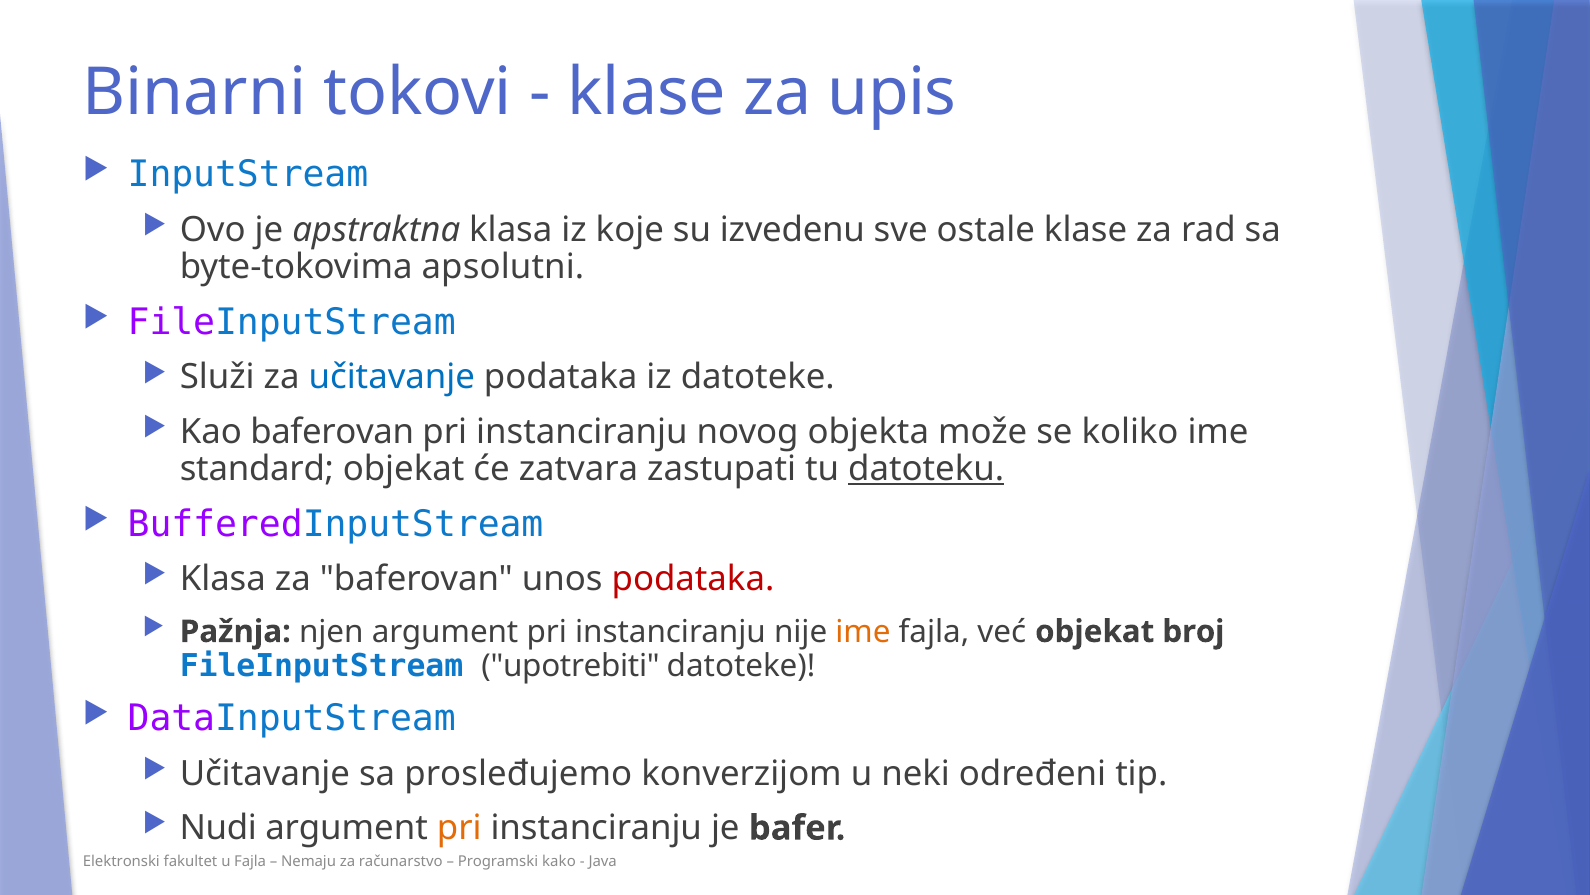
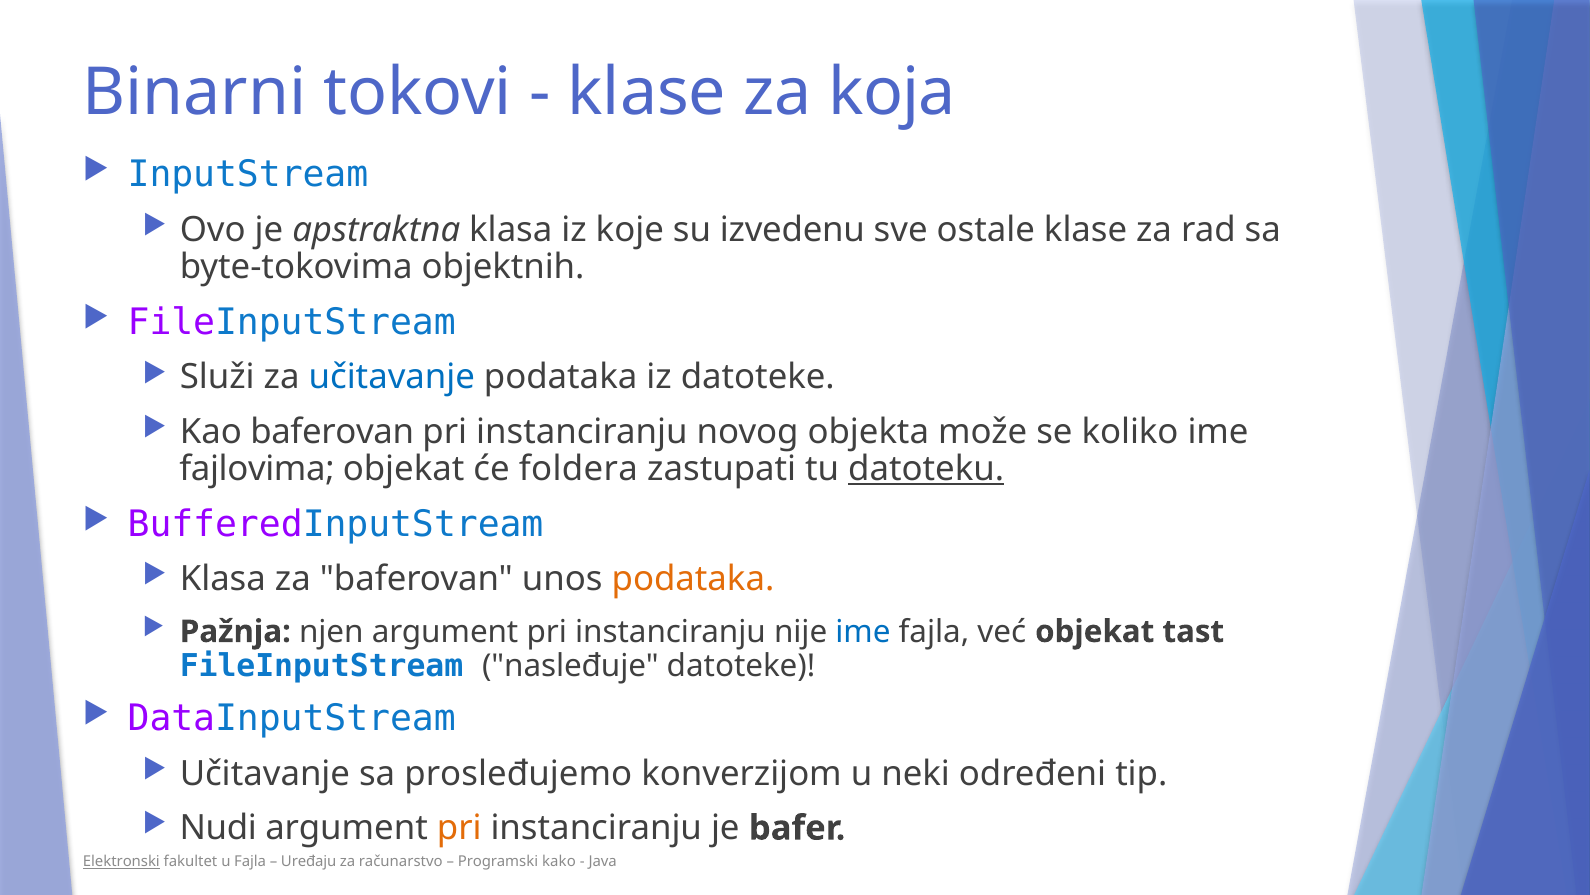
upis: upis -> koja
apsolutni: apsolutni -> objektnih
standard: standard -> fajlovima
zatvara: zatvara -> foldera
podataka at (693, 579) colour: red -> orange
ime at (863, 631) colour: orange -> blue
broj: broj -> tast
upotrebiti: upotrebiti -> nasleđuje
Elektronski underline: none -> present
Nemaju: Nemaju -> Uređaju
